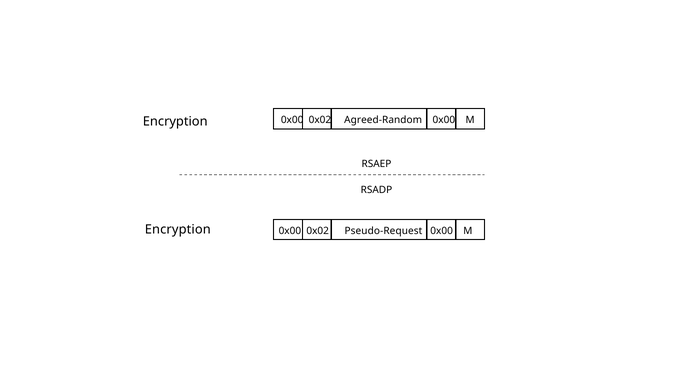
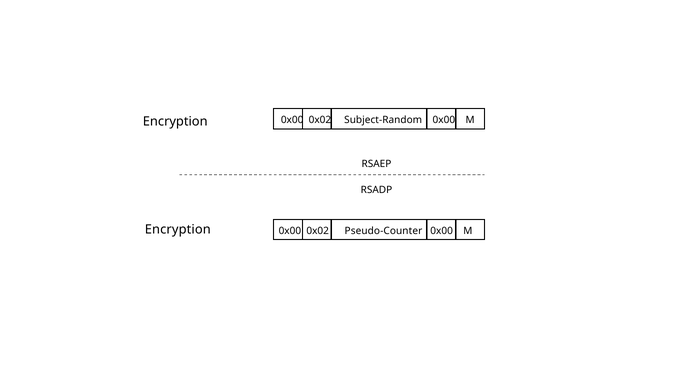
Agreed-Random: Agreed-Random -> Subject-Random
Pseudo-Request: Pseudo-Request -> Pseudo-Counter
